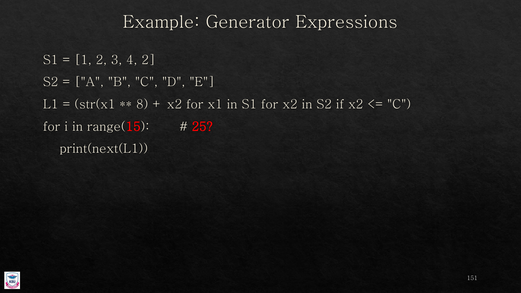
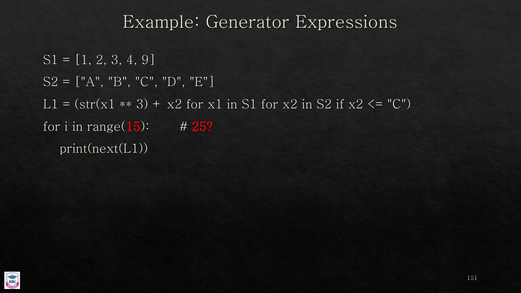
4 2: 2 -> 9
8 at (142, 104): 8 -> 3
